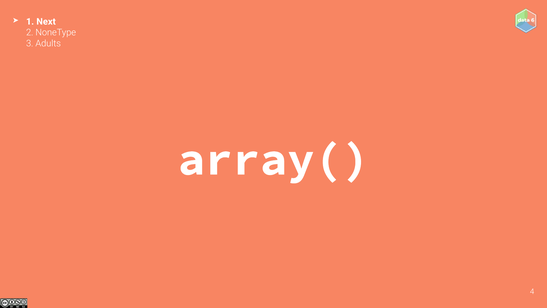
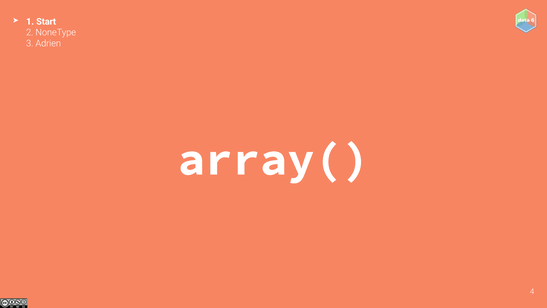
Next: Next -> Start
Adults: Adults -> Adrien
